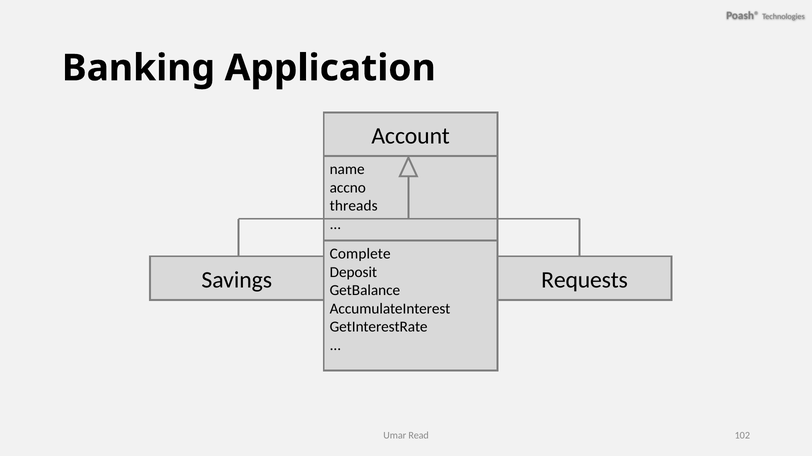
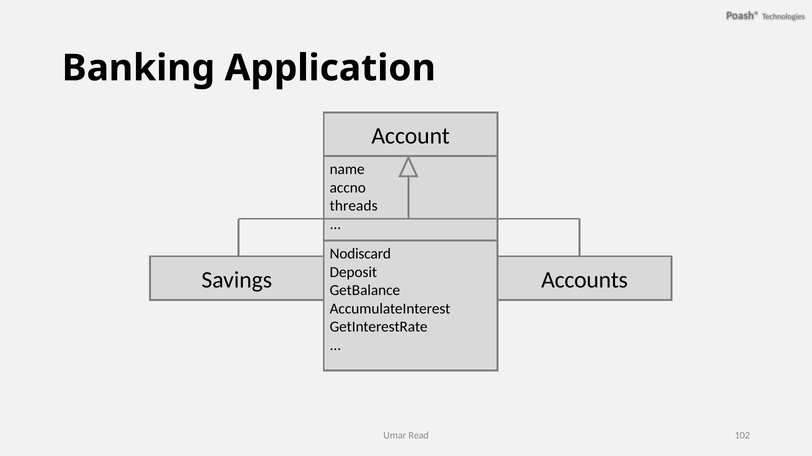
Complete: Complete -> Nodiscard
Requests: Requests -> Accounts
